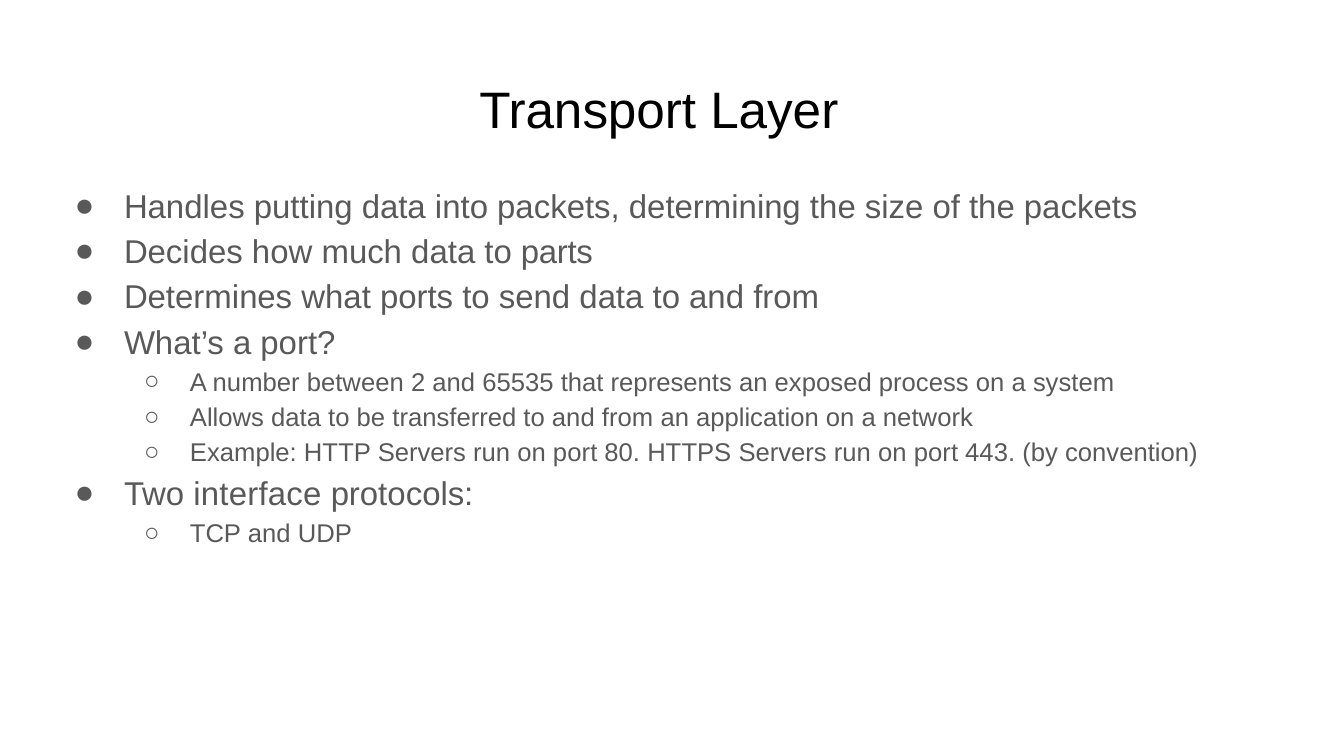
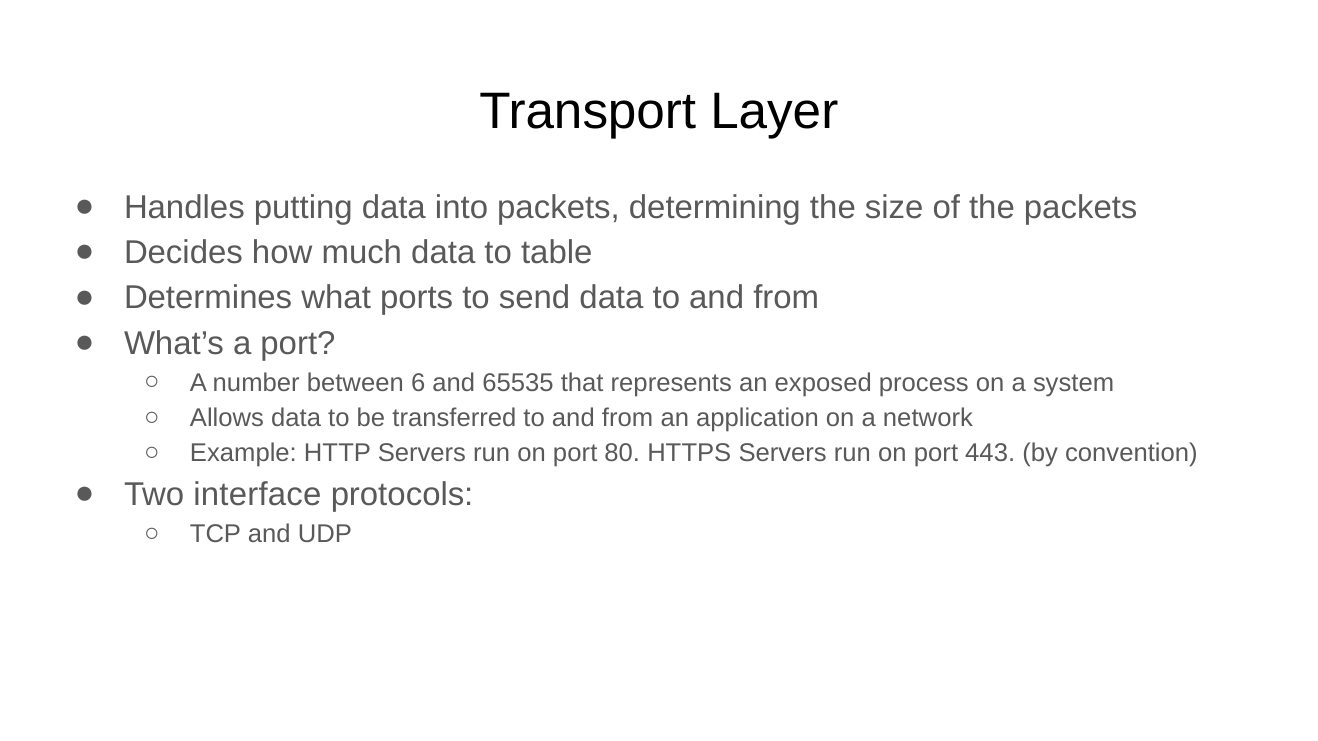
parts: parts -> table
2: 2 -> 6
